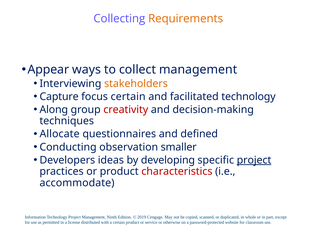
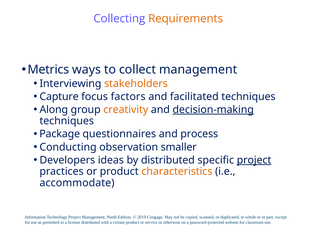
Appear: Appear -> Metrics
focus certain: certain -> factors
facilitated technology: technology -> techniques
creativity colour: red -> orange
decision-making underline: none -> present
Allocate: Allocate -> Package
defined: defined -> process
by developing: developing -> distributed
characteristics colour: red -> orange
